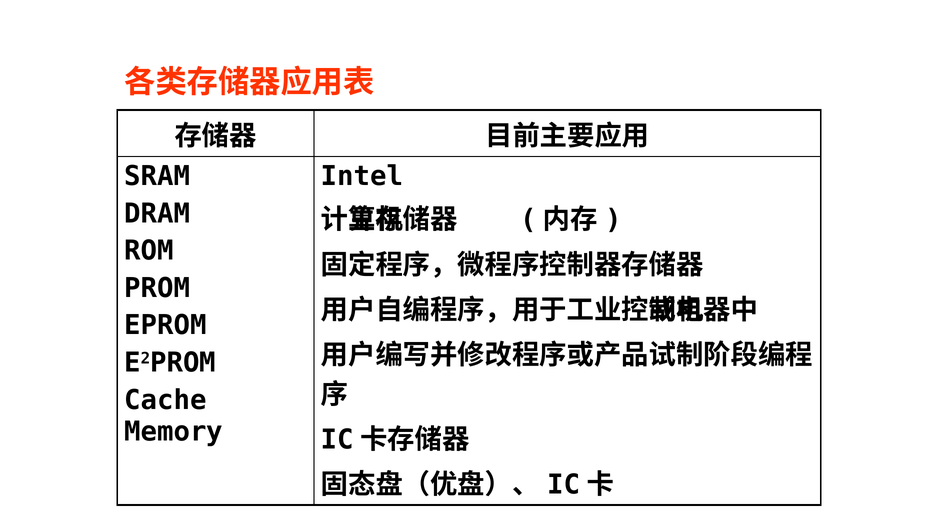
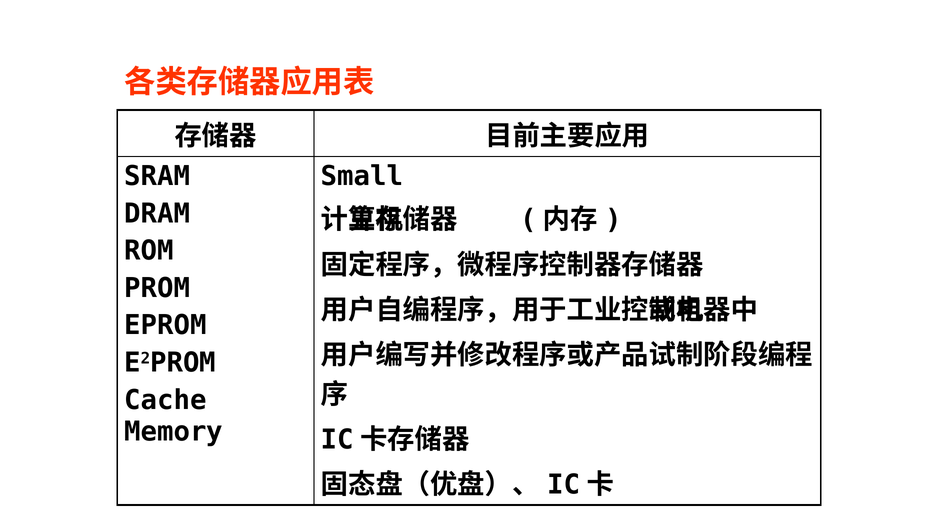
Intel: Intel -> Small
